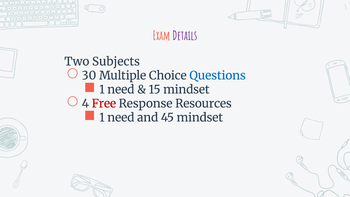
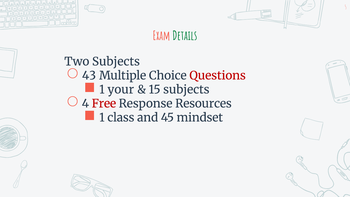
Details colour: purple -> green
30: 30 -> 43
Questions colour: blue -> red
need at (121, 90): need -> your
15 mindset: mindset -> subjects
need at (121, 118): need -> class
